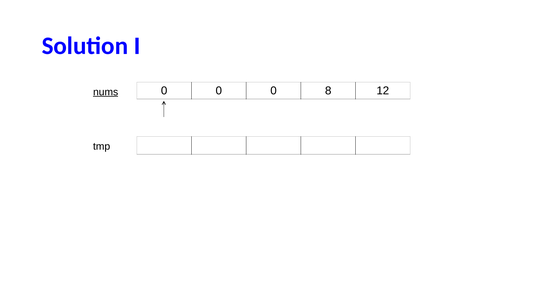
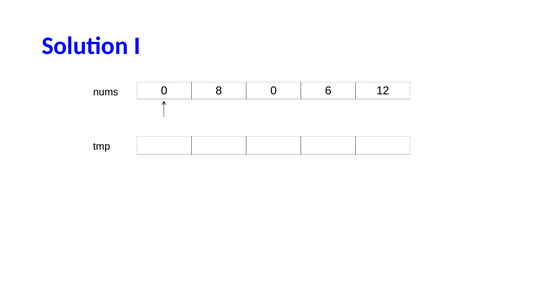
0 at (219, 91): 0 -> 8
8: 8 -> 6
nums underline: present -> none
